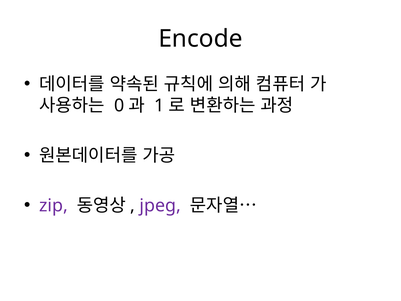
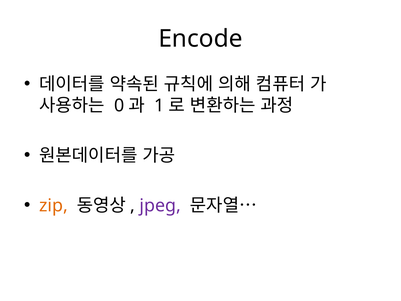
zip colour: purple -> orange
